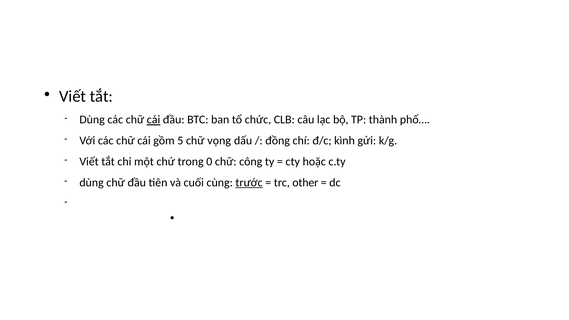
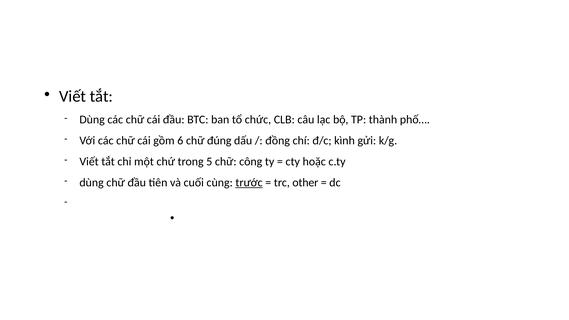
cái at (154, 120) underline: present -> none
5: 5 -> 6
vọng: vọng -> đúng
0: 0 -> 5
